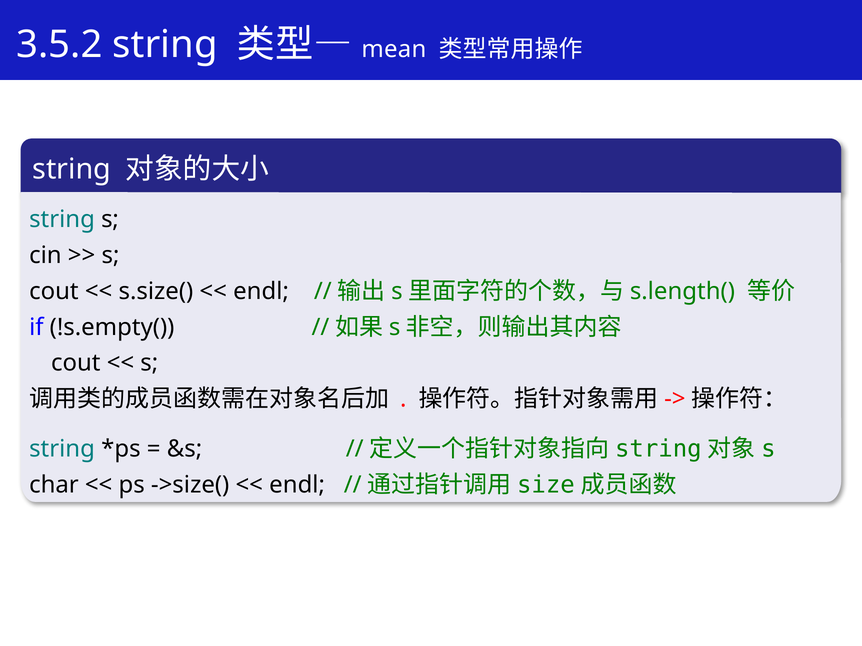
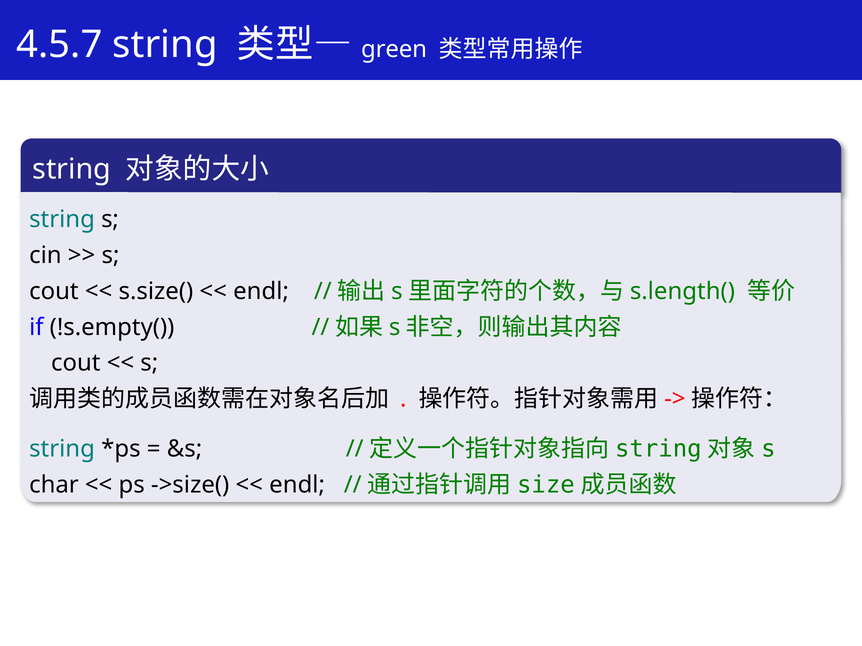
3.5.2: 3.5.2 -> 4.5.7
mean: mean -> green
